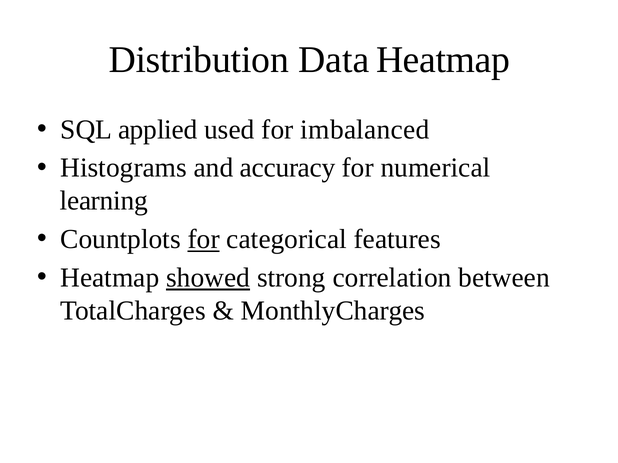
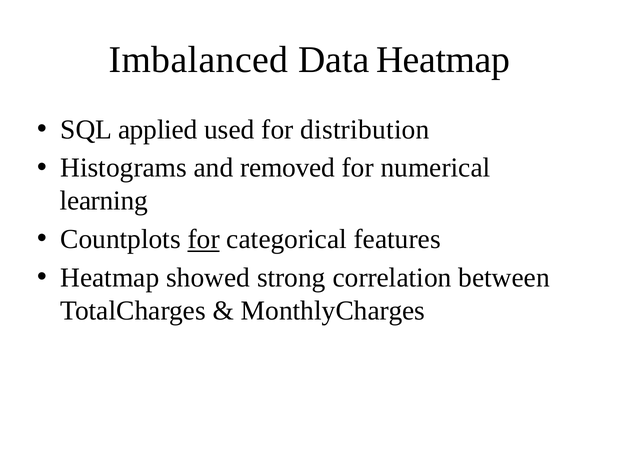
Distribution: Distribution -> Imbalanced
imbalanced: imbalanced -> distribution
accuracy: accuracy -> removed
showed underline: present -> none
